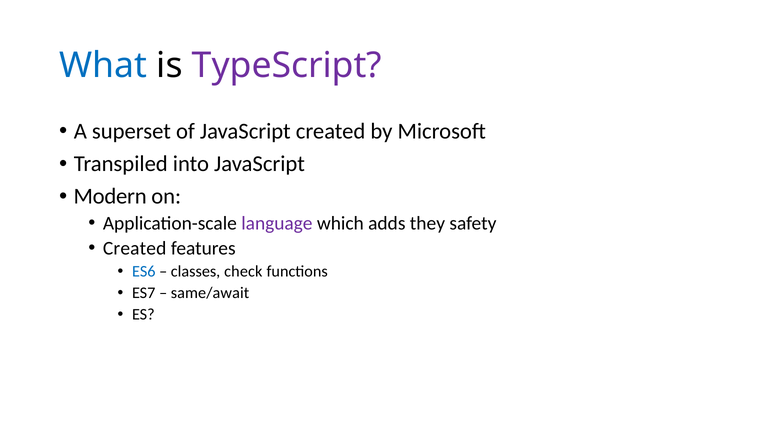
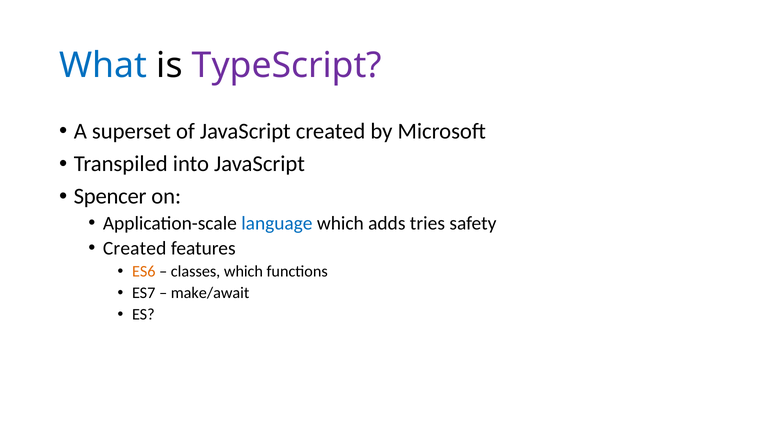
Modern: Modern -> Spencer
language colour: purple -> blue
they: they -> tries
ES6 colour: blue -> orange
classes check: check -> which
same/await: same/await -> make/await
